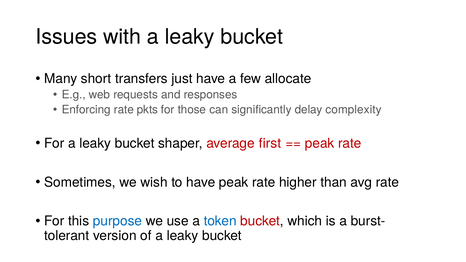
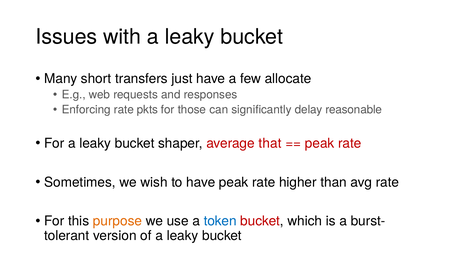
complexity: complexity -> reasonable
first: first -> that
purpose colour: blue -> orange
